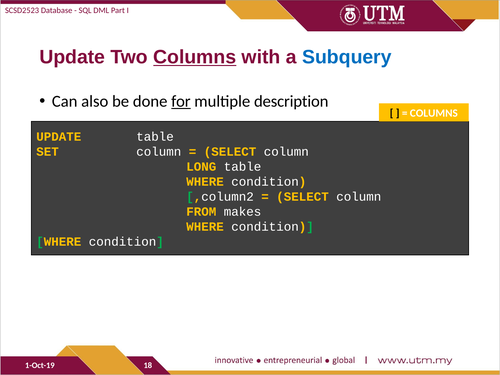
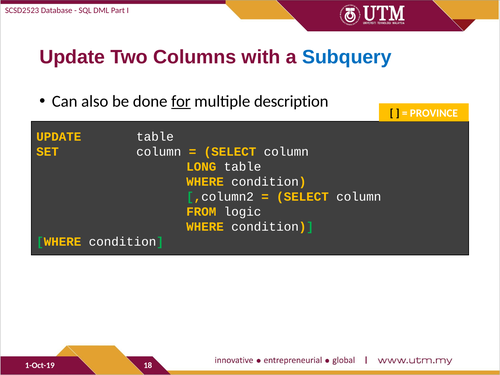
Columns at (195, 57) underline: present -> none
COLUMNS at (434, 113): COLUMNS -> PROVINCE
makes: makes -> logic
